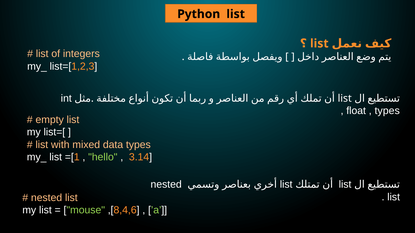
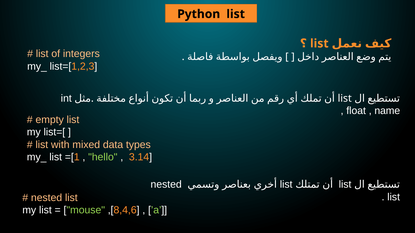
types at (387, 111): types -> name
